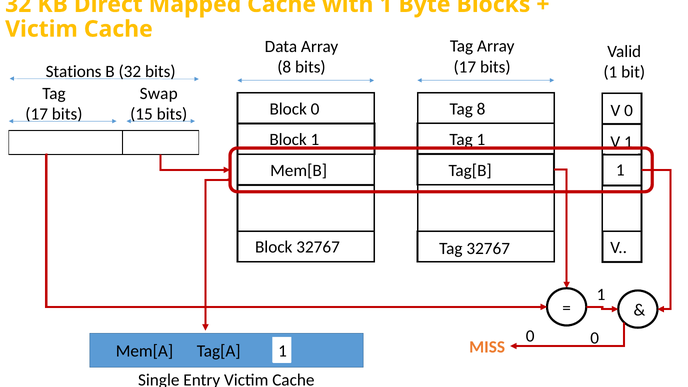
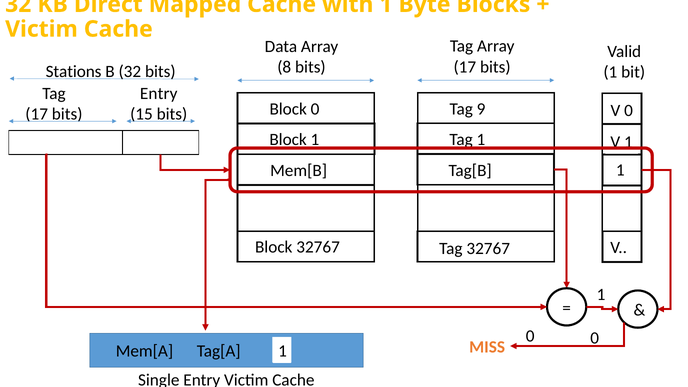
Swap at (159, 94): Swap -> Entry
Tag 8: 8 -> 9
